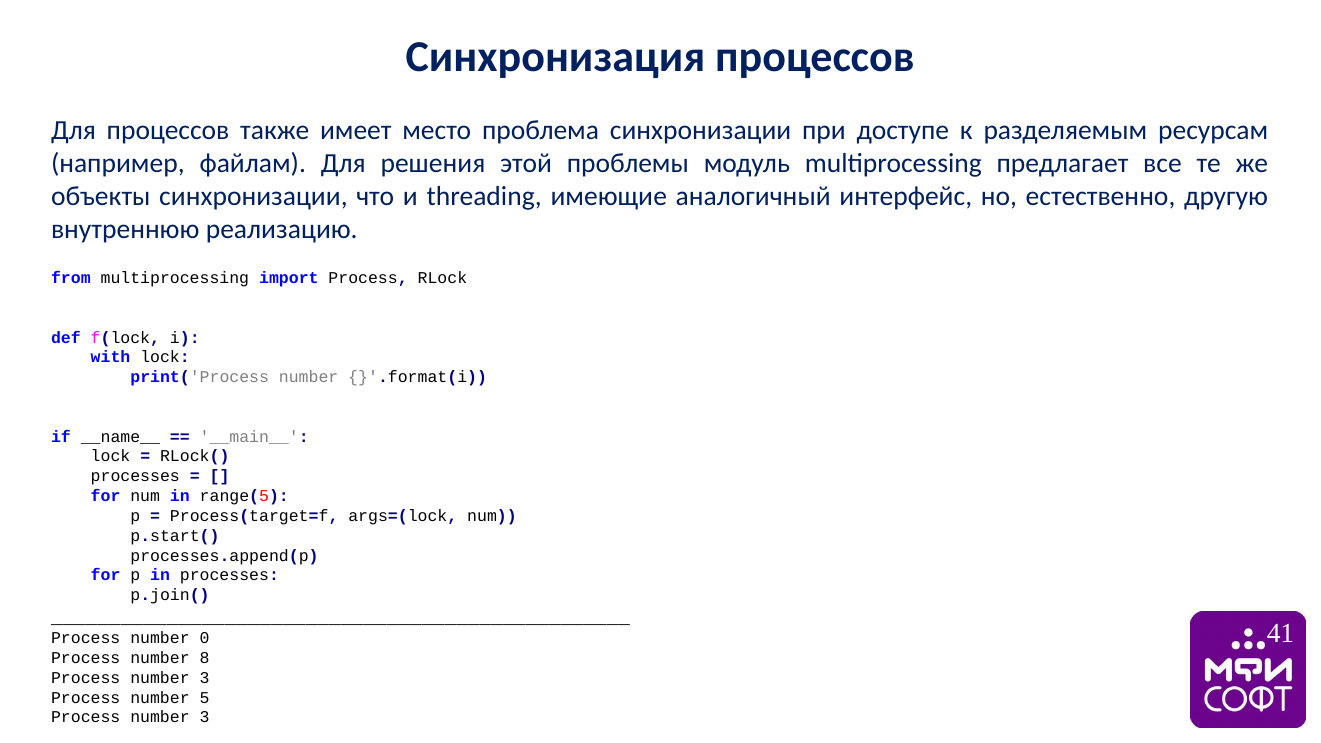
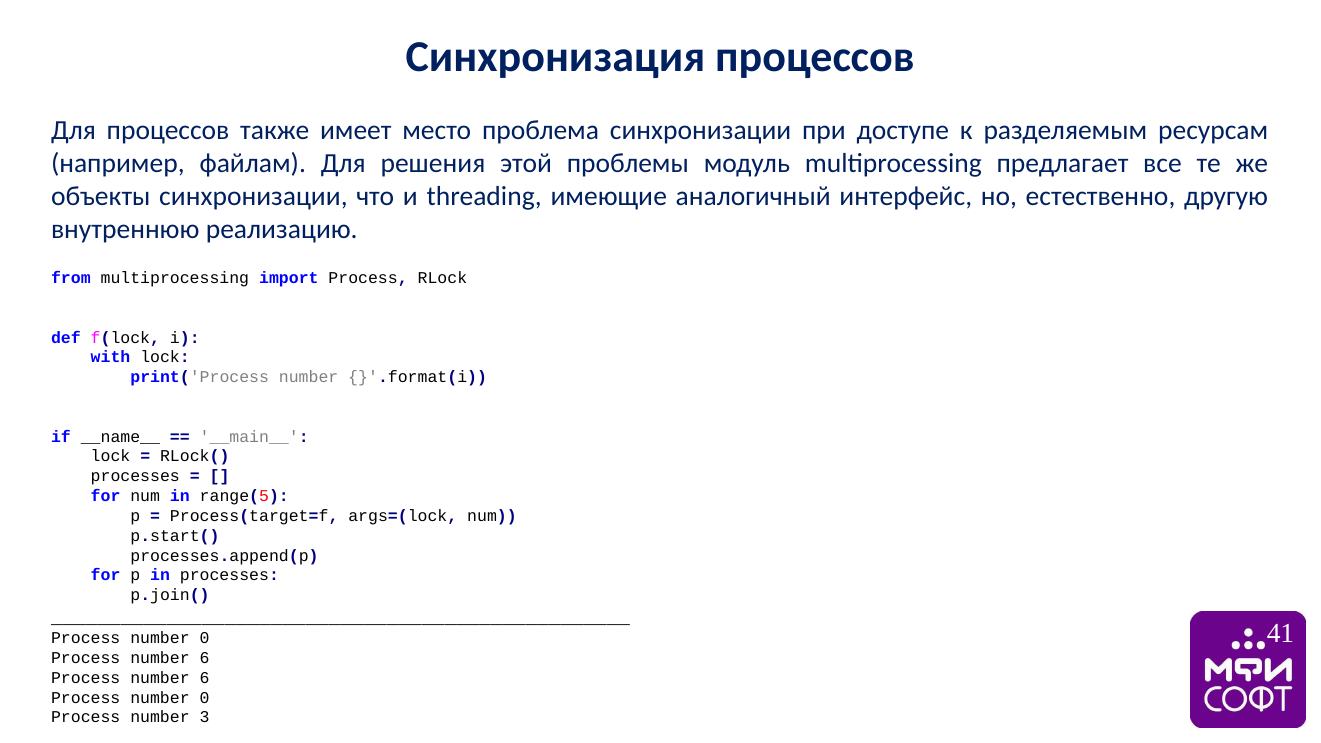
8 at (205, 658): 8 -> 6
3 at (205, 678): 3 -> 6
5 at (205, 698): 5 -> 0
